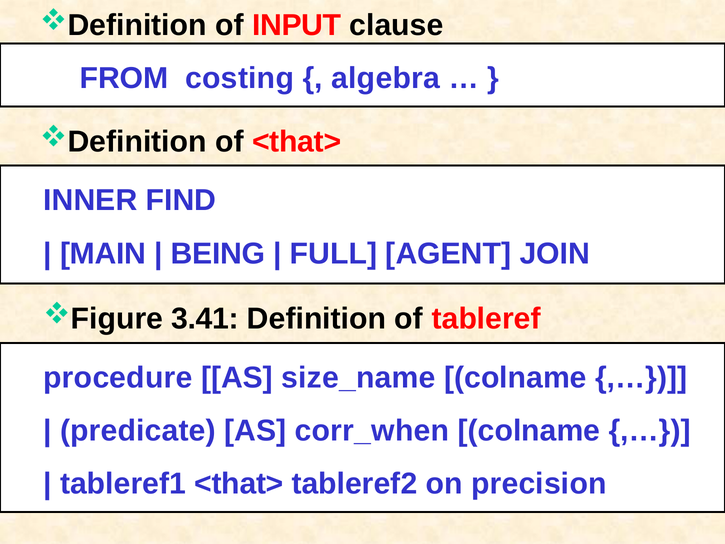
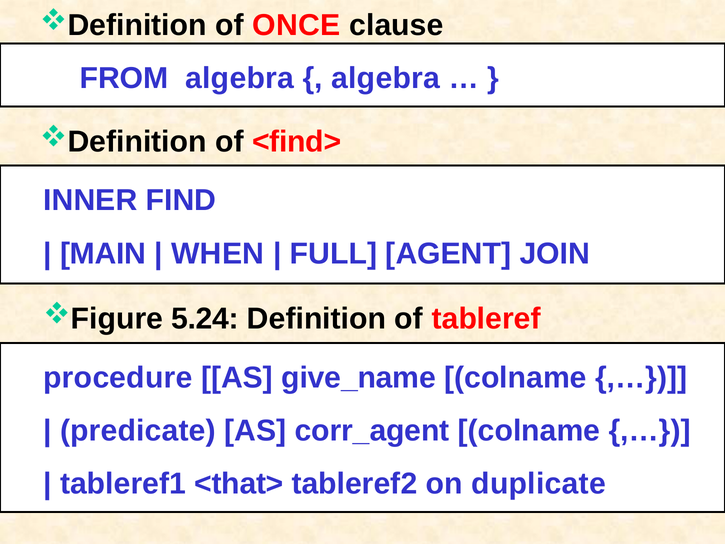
INPUT: INPUT -> ONCE
FROM costing: costing -> algebra
of <that>: <that> -> <find>
BEING: BEING -> WHEN
3.41: 3.41 -> 5.24
size_name: size_name -> give_name
corr_when: corr_when -> corr_agent
precision: precision -> duplicate
